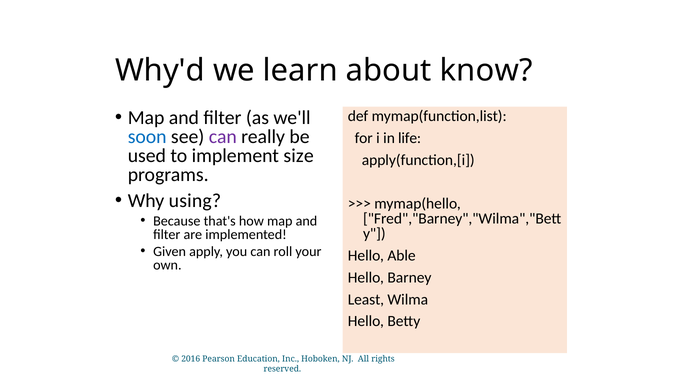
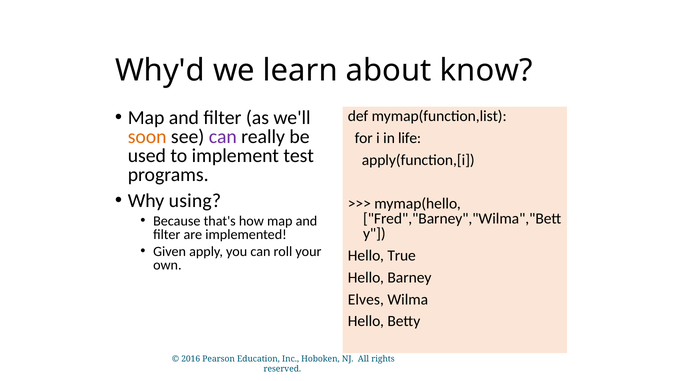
soon colour: blue -> orange
size: size -> test
Able: Able -> True
Least: Least -> Elves
